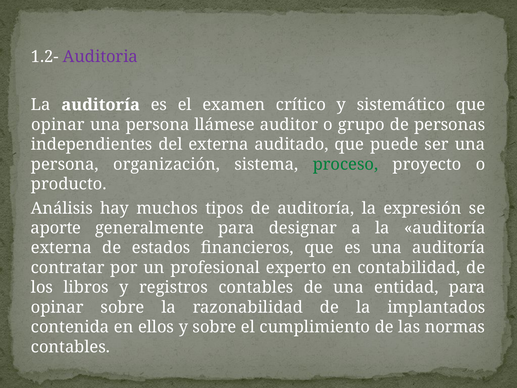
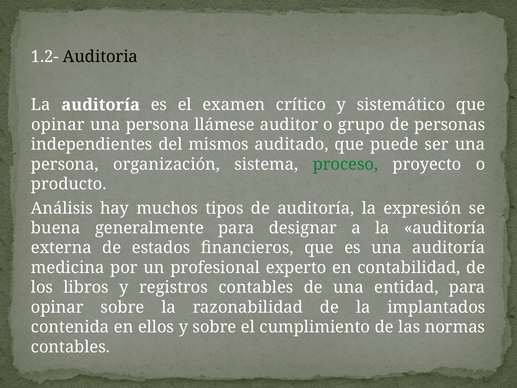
Auditoria colour: purple -> black
del externa: externa -> mismos
aporte: aporte -> buena
contratar: contratar -> medicina
